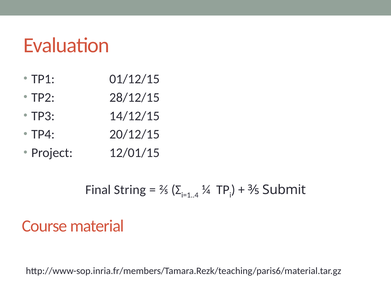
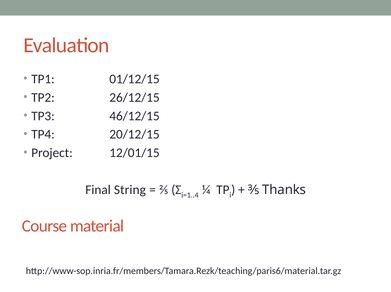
28/12/15: 28/12/15 -> 26/12/15
14/12/15: 14/12/15 -> 46/12/15
Submit: Submit -> Thanks
